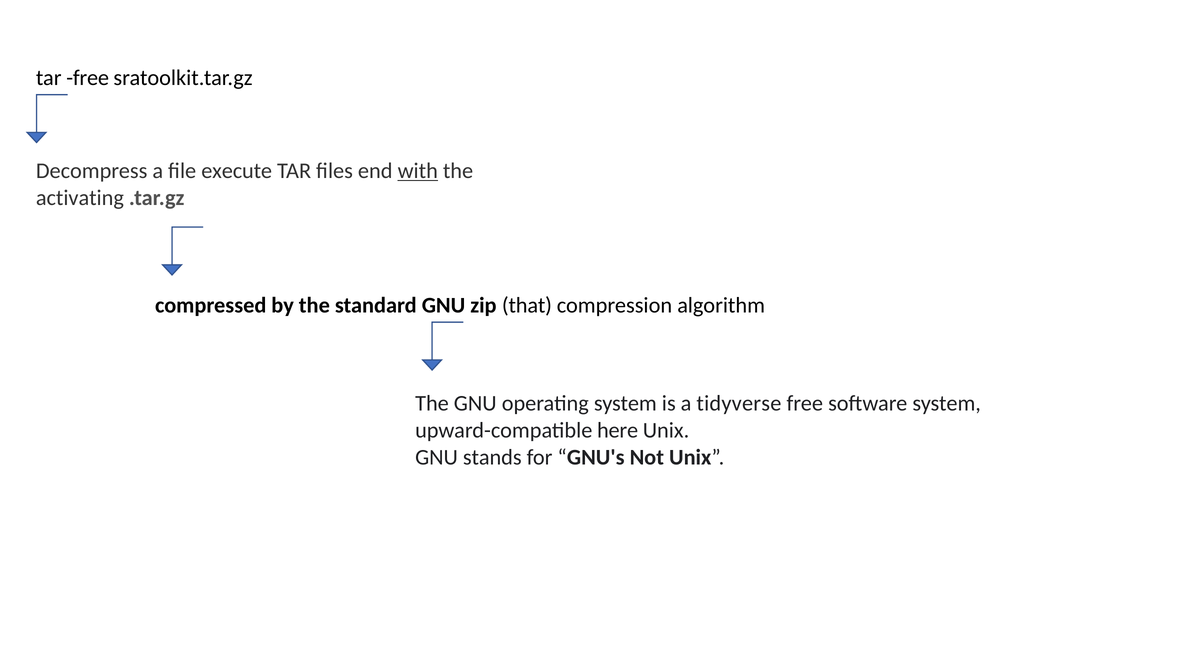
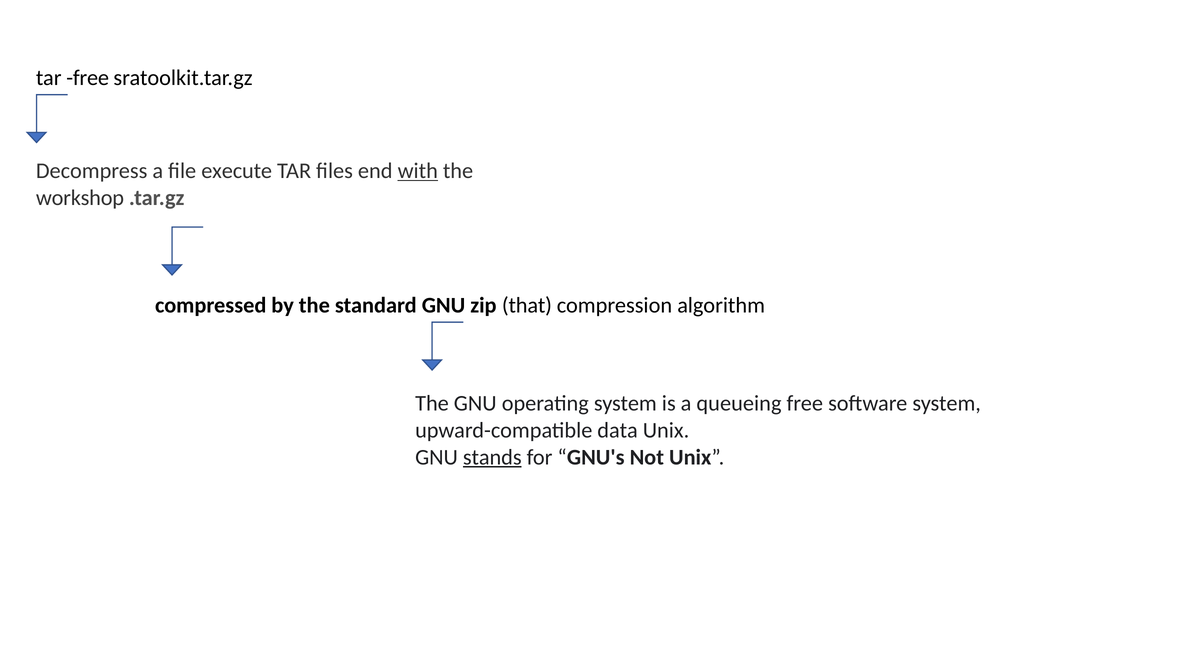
activating: activating -> workshop
tidyverse: tidyverse -> queueing
here: here -> data
stands underline: none -> present
